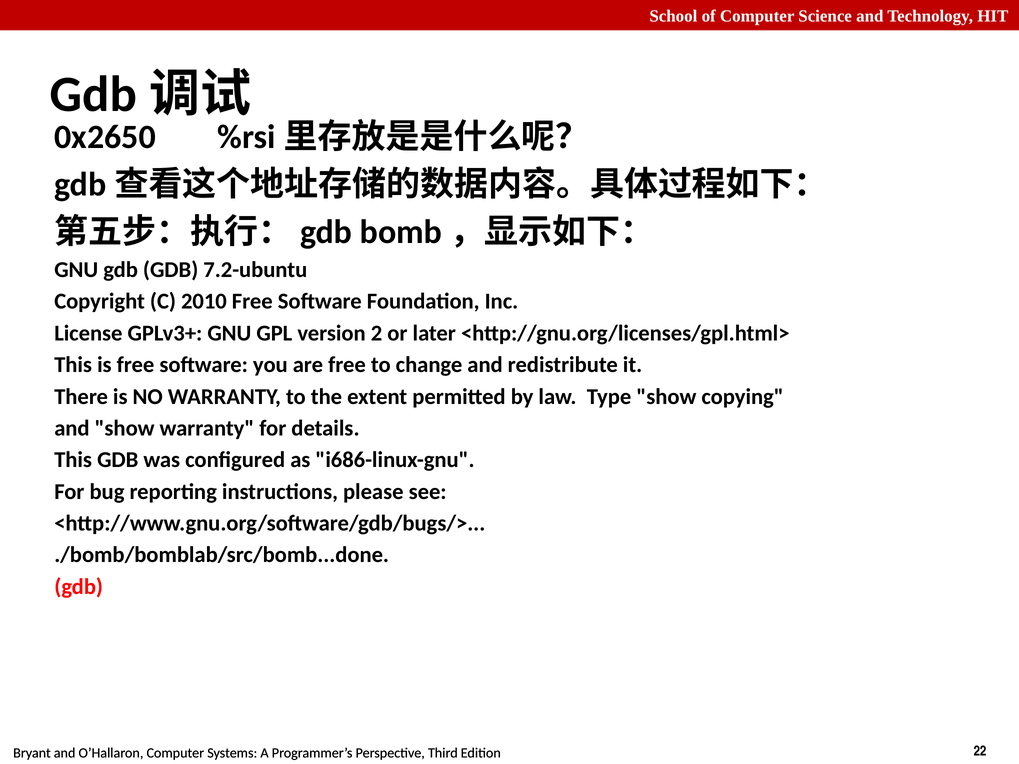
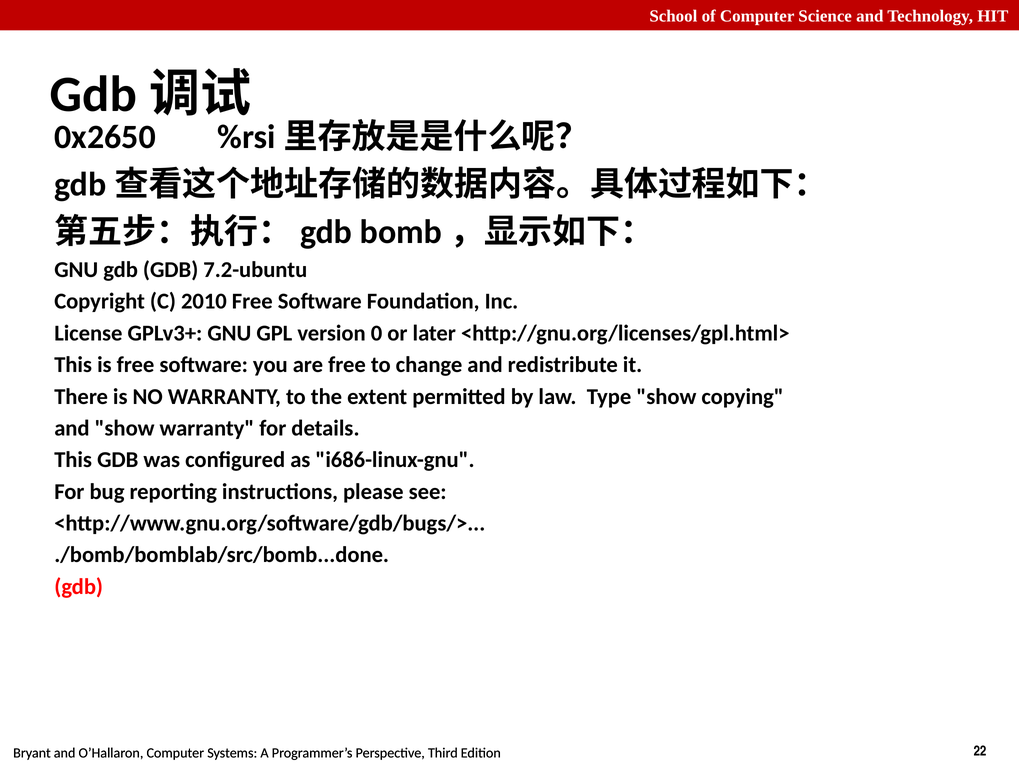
2: 2 -> 0
